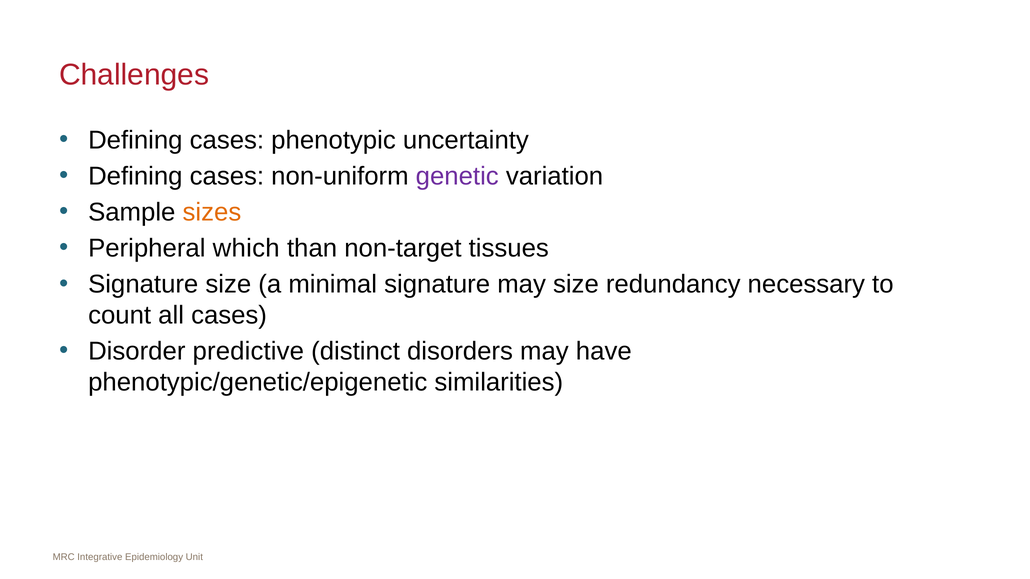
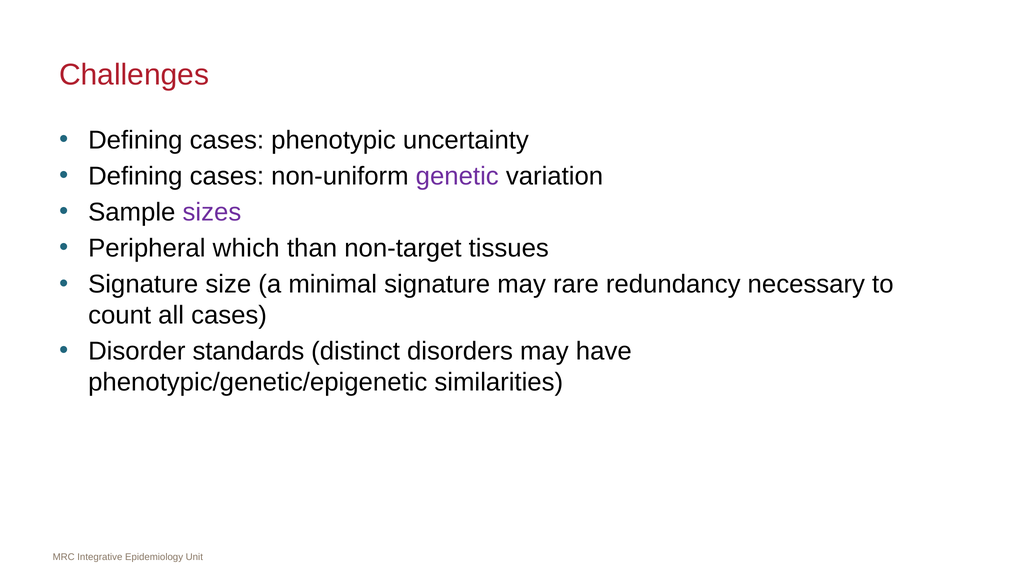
sizes colour: orange -> purple
may size: size -> rare
predictive: predictive -> standards
